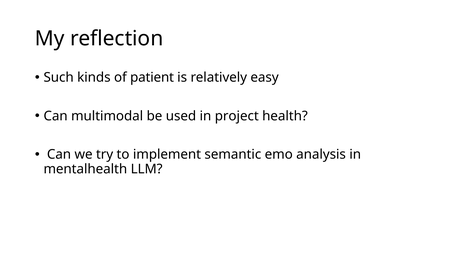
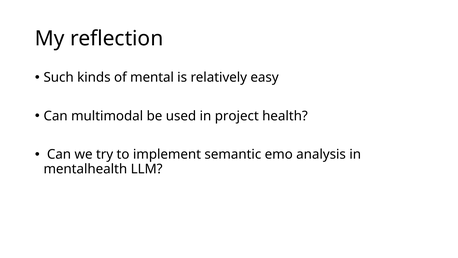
patient: patient -> mental
